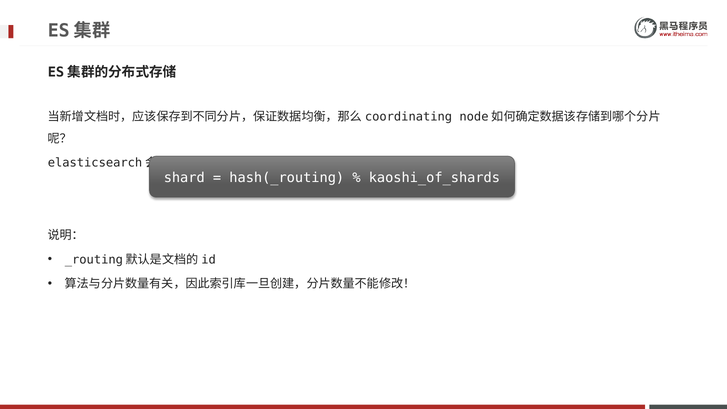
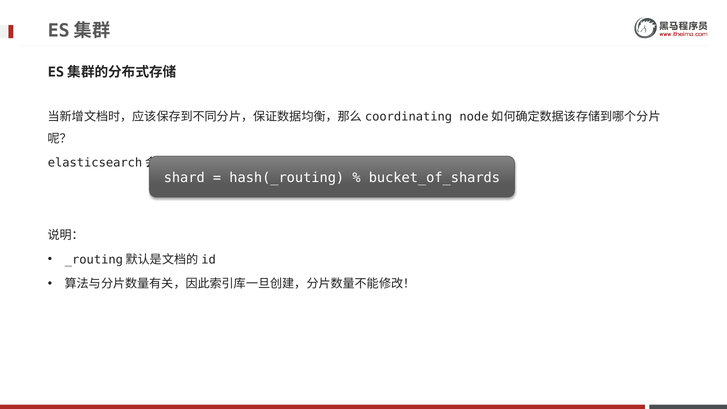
kaoshi_of_shards: kaoshi_of_shards -> bucket_of_shards
